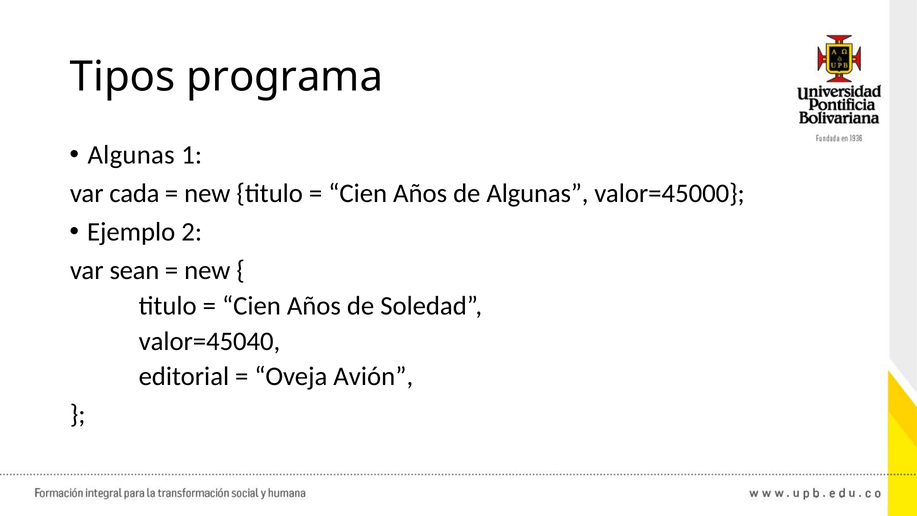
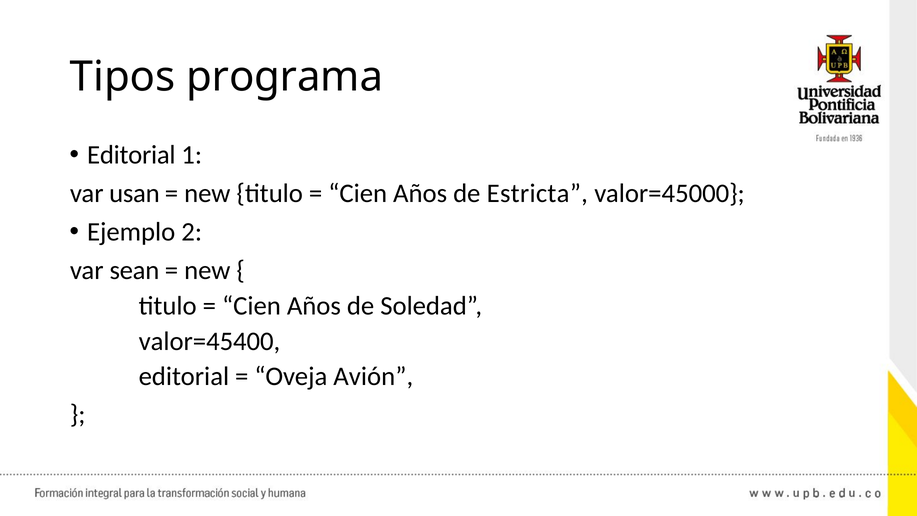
Algunas at (131, 155): Algunas -> Editorial
cada: cada -> usan
de Algunas: Algunas -> Estricta
valor=45040: valor=45040 -> valor=45400
